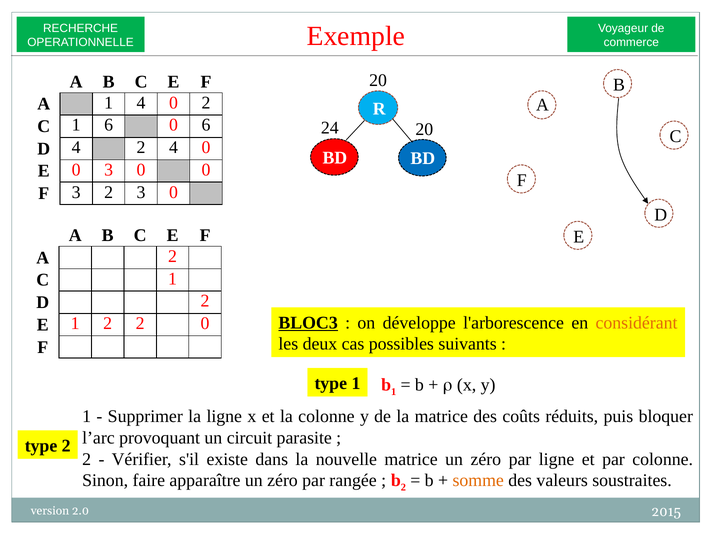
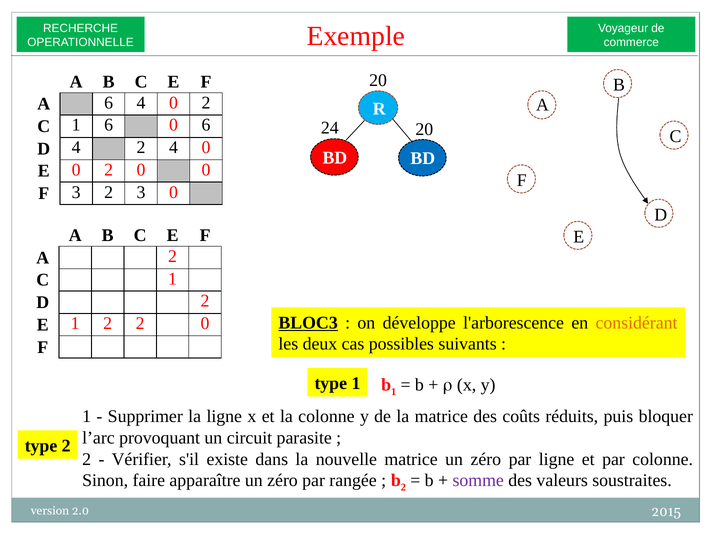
A 1: 1 -> 6
E 0 3: 3 -> 2
somme colour: orange -> purple
